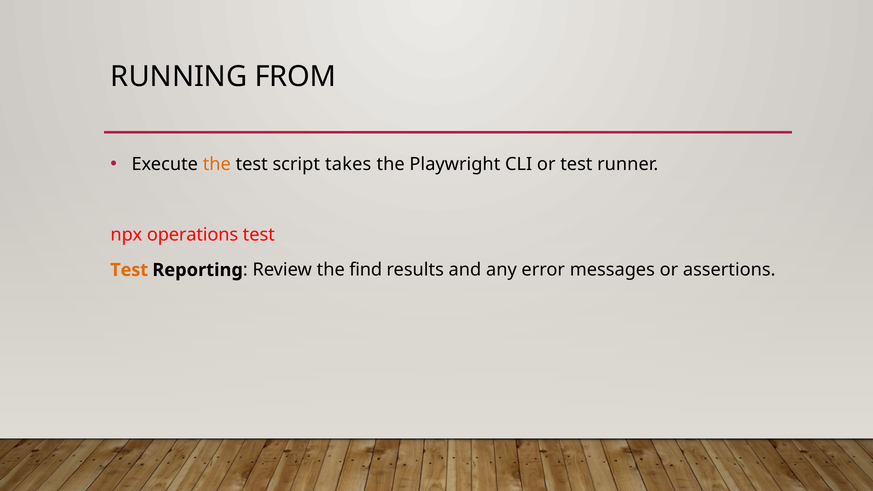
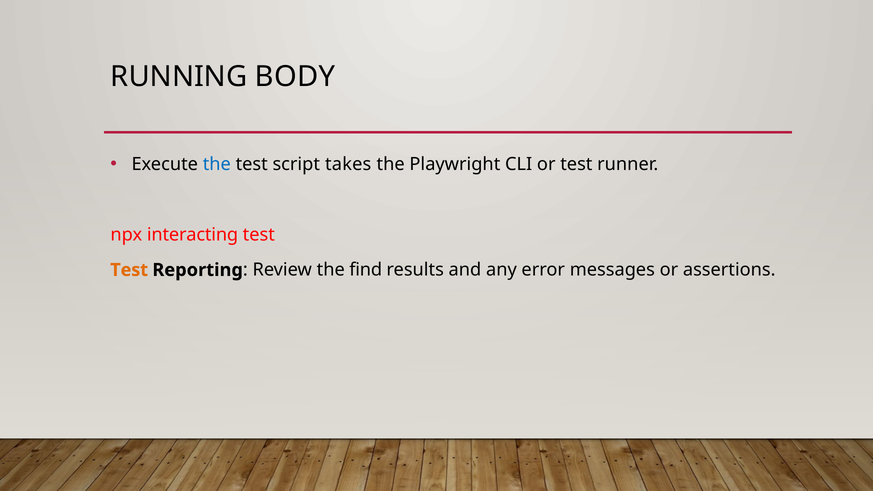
FROM: FROM -> BODY
the at (217, 164) colour: orange -> blue
operations: operations -> interacting
